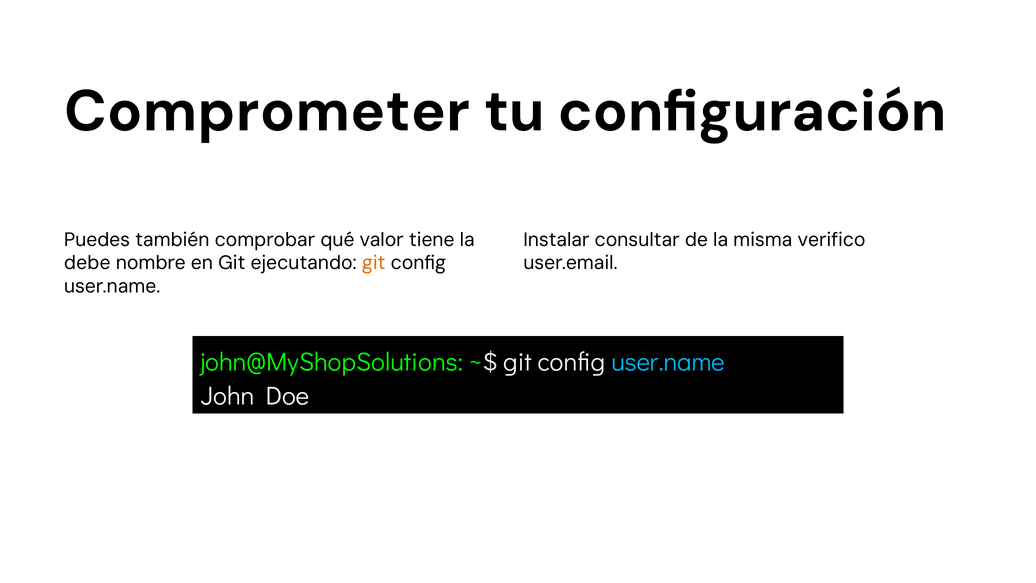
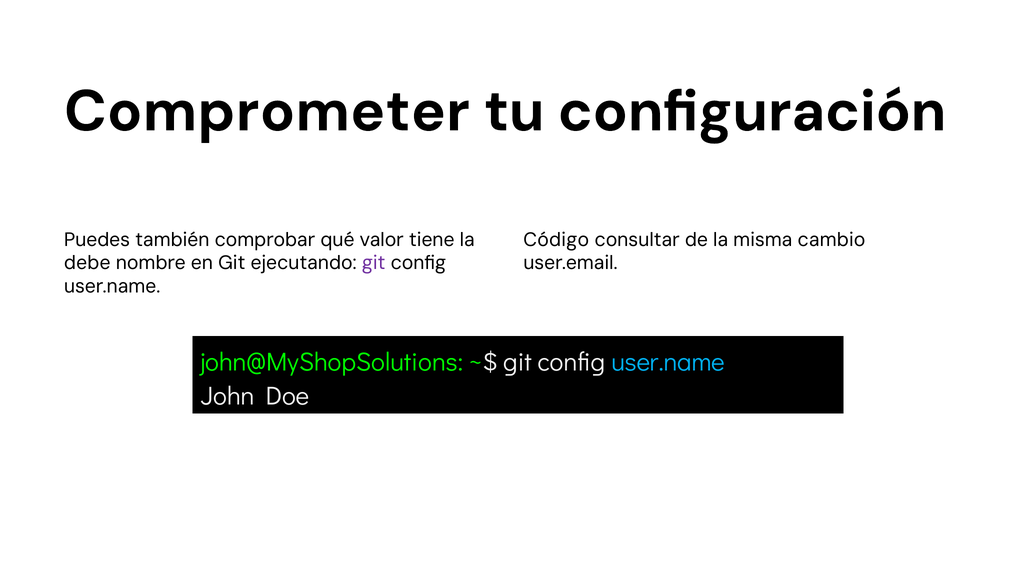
Instalar: Instalar -> Código
verifico: verifico -> cambio
git at (374, 263) colour: orange -> purple
